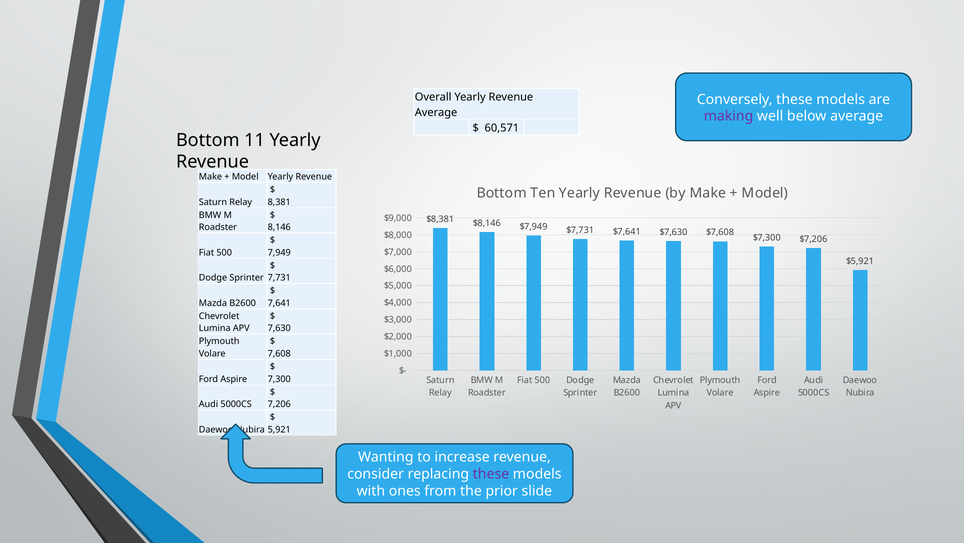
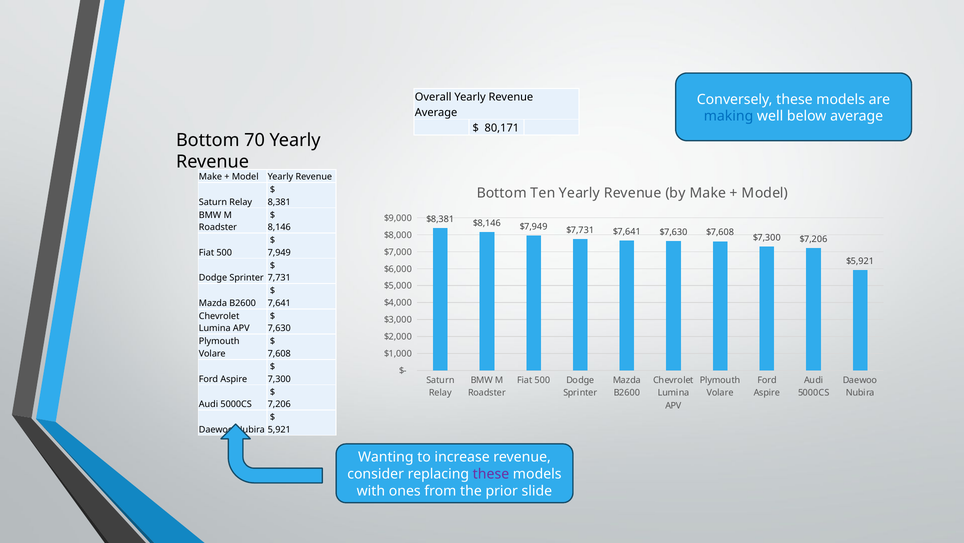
making colour: purple -> blue
60,571: 60,571 -> 80,171
11: 11 -> 70
